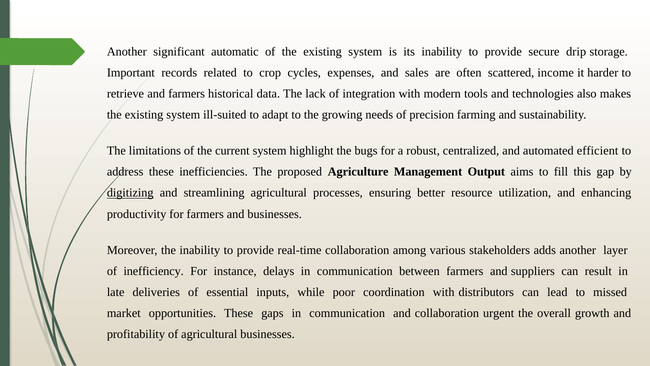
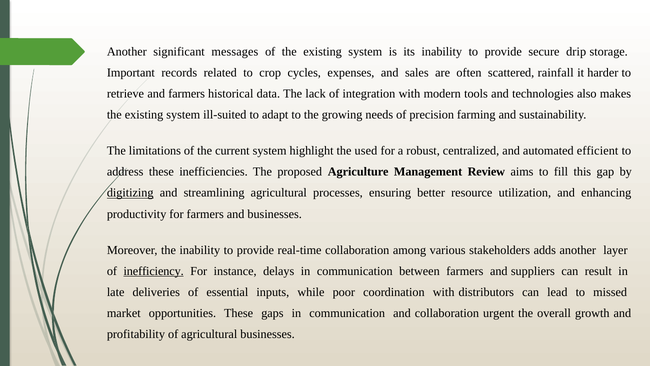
automatic: automatic -> messages
income: income -> rainfall
bugs: bugs -> used
Output: Output -> Review
inefficiency underline: none -> present
